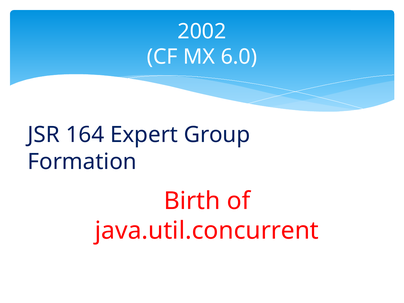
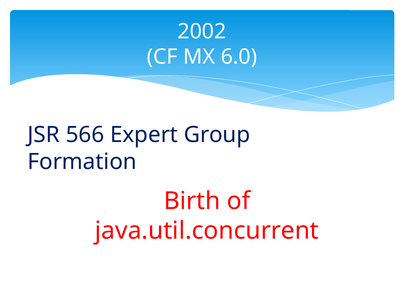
164: 164 -> 566
